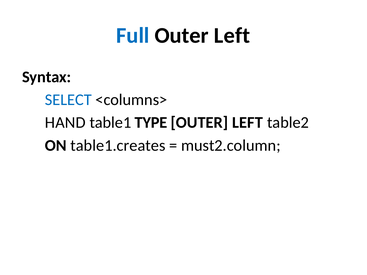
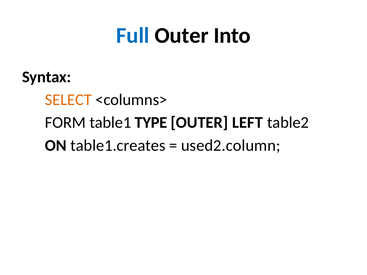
Left at (232, 36): Left -> Into
SELECT colour: blue -> orange
HAND: HAND -> FORM
must2.column: must2.column -> used2.column
